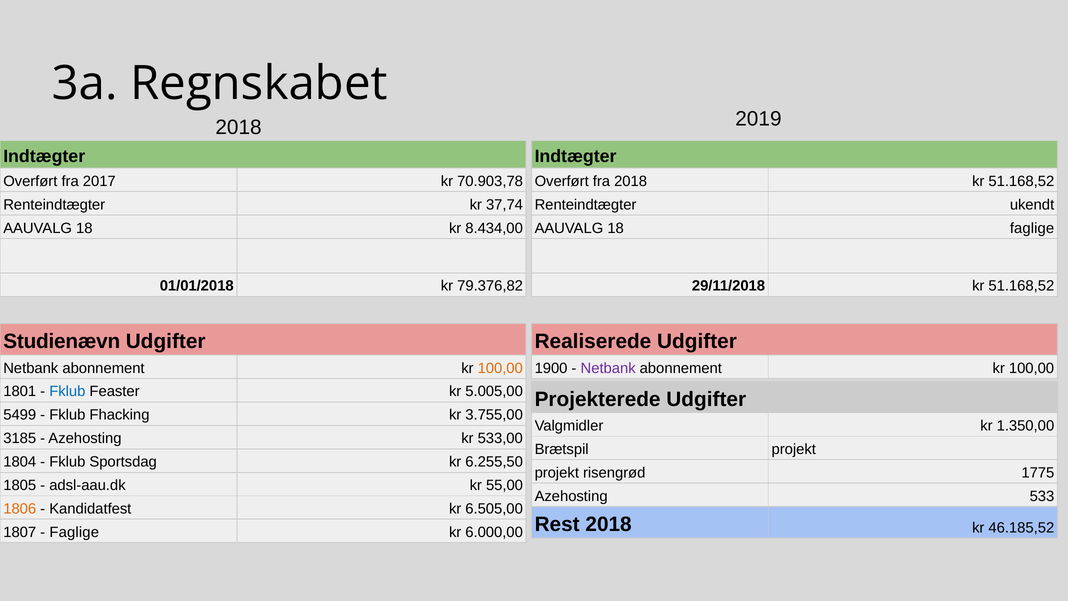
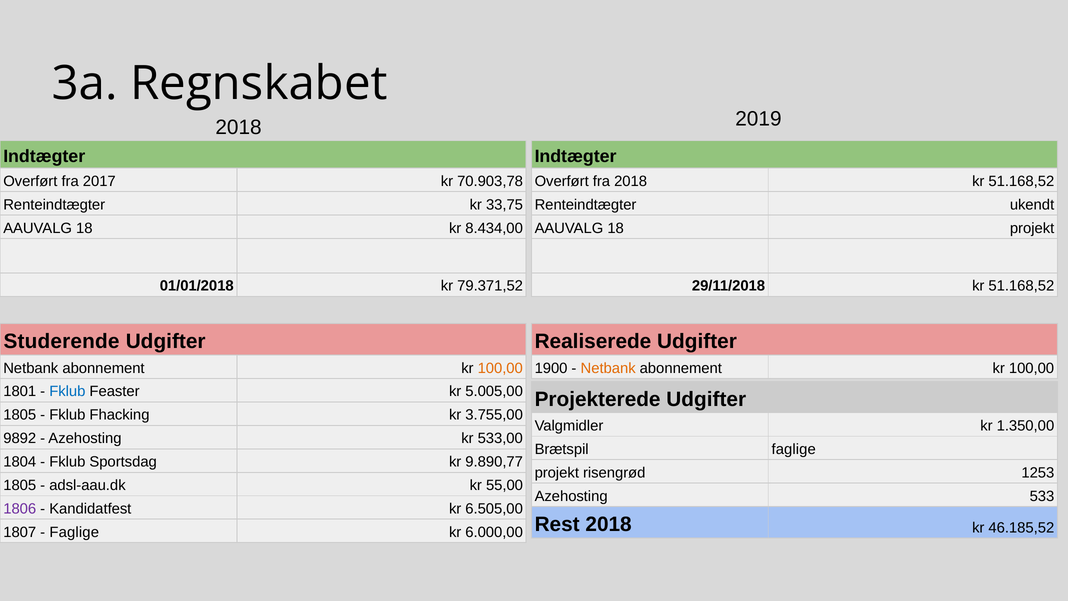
37,74: 37,74 -> 33,75
18 faglige: faglige -> projekt
79.376,82: 79.376,82 -> 79.371,52
Studienævn: Studienævn -> Studerende
Netbank at (608, 368) colour: purple -> orange
5499 at (20, 415): 5499 -> 1805
3185: 3185 -> 9892
Brætspil projekt: projekt -> faglige
6.255,50: 6.255,50 -> 9.890,77
1775: 1775 -> 1253
1806 colour: orange -> purple
